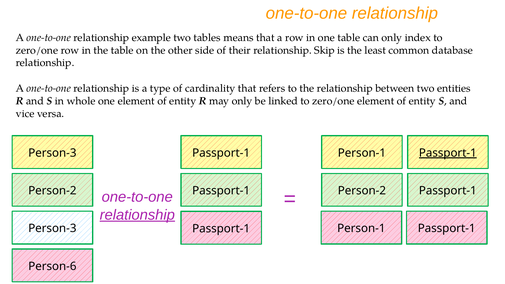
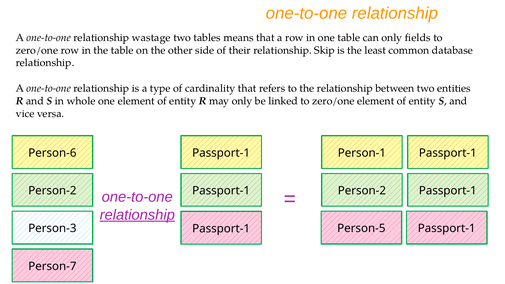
example: example -> wastage
index: index -> fields
Person-3 at (52, 153): Person-3 -> Person-6
Passport-1 at (448, 153) underline: present -> none
Person-1 at (361, 228): Person-1 -> Person-5
Person-6: Person-6 -> Person-7
